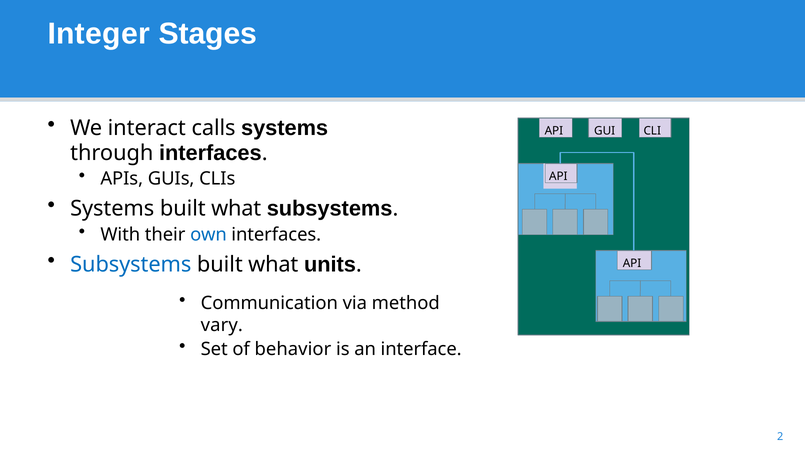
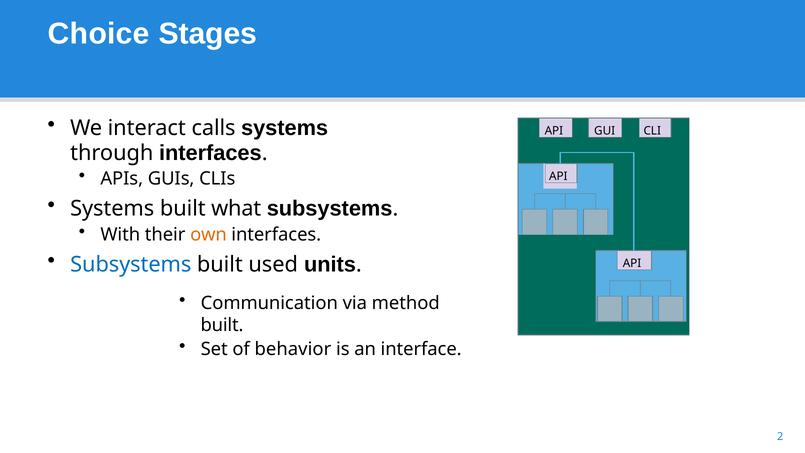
Integer: Integer -> Choice
own colour: blue -> orange
what at (273, 264): what -> used
vary at (222, 325): vary -> built
